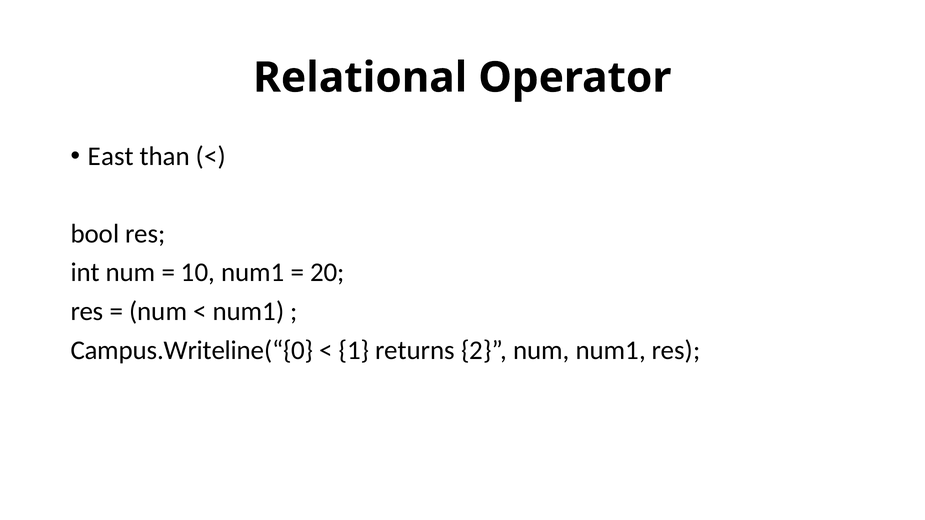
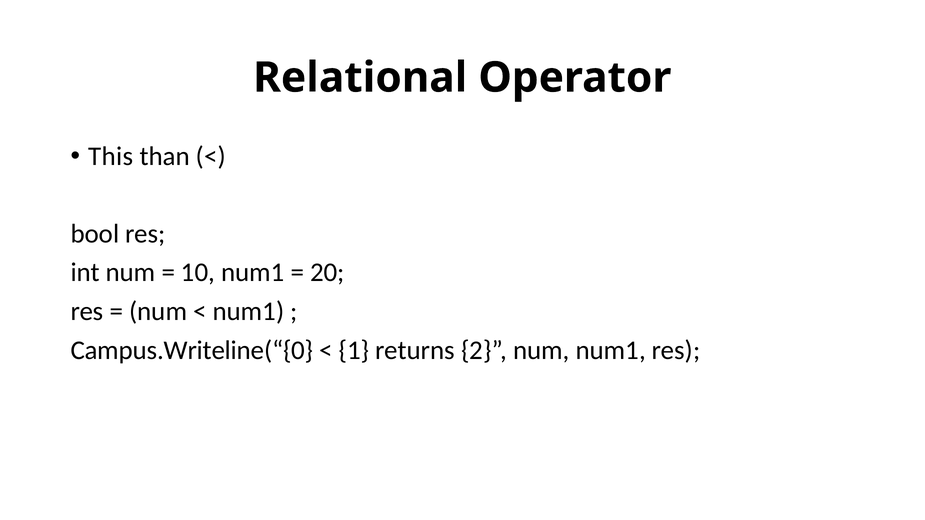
East: East -> This
